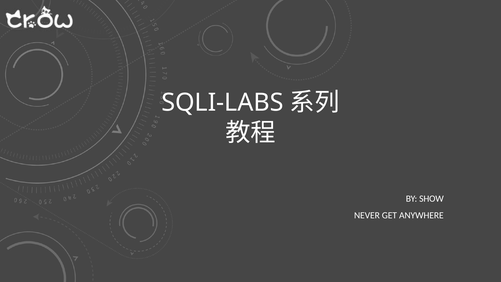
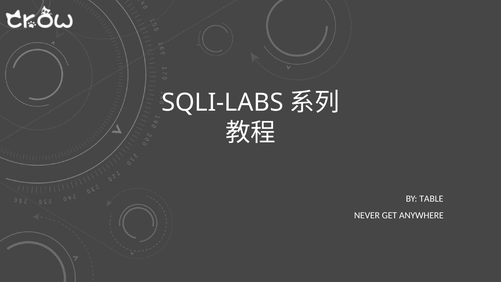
SHOW: SHOW -> TABLE
